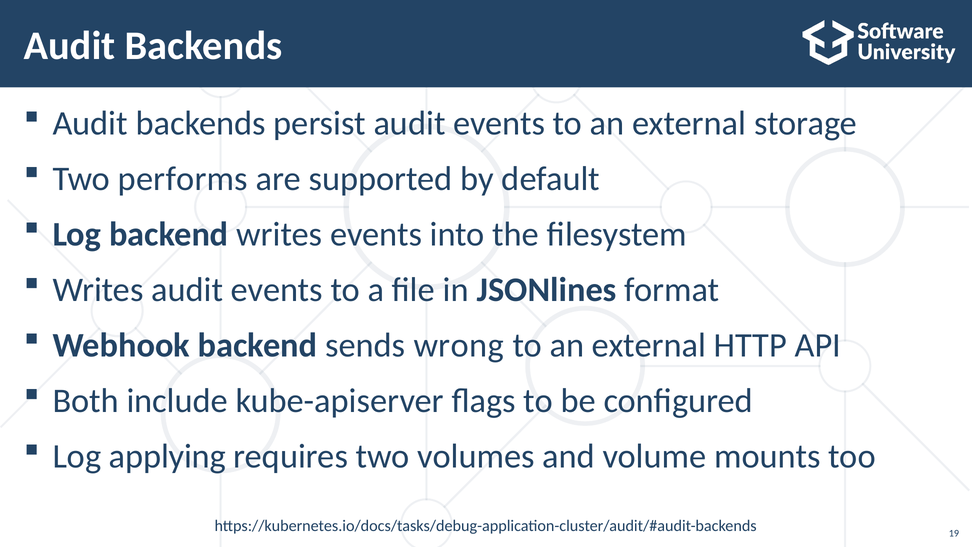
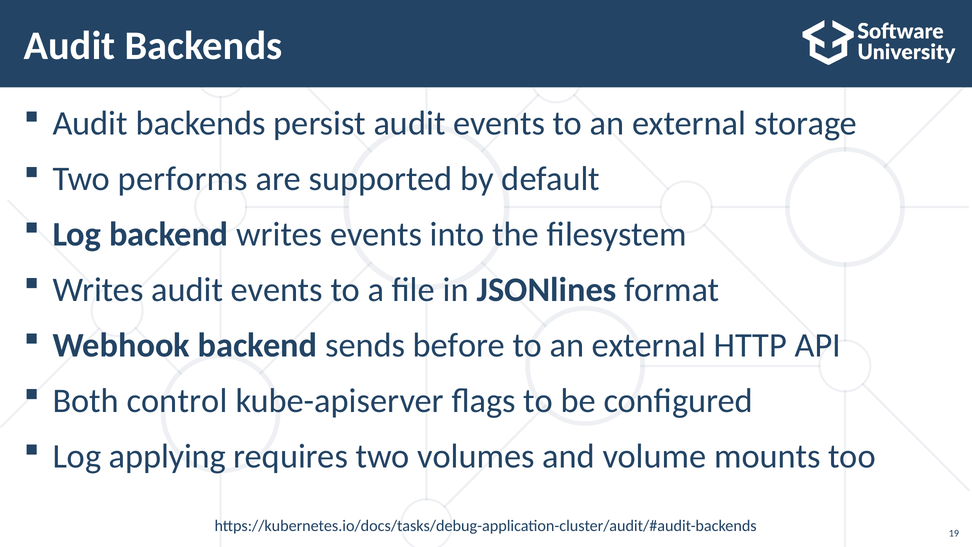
wrong: wrong -> before
include: include -> control
